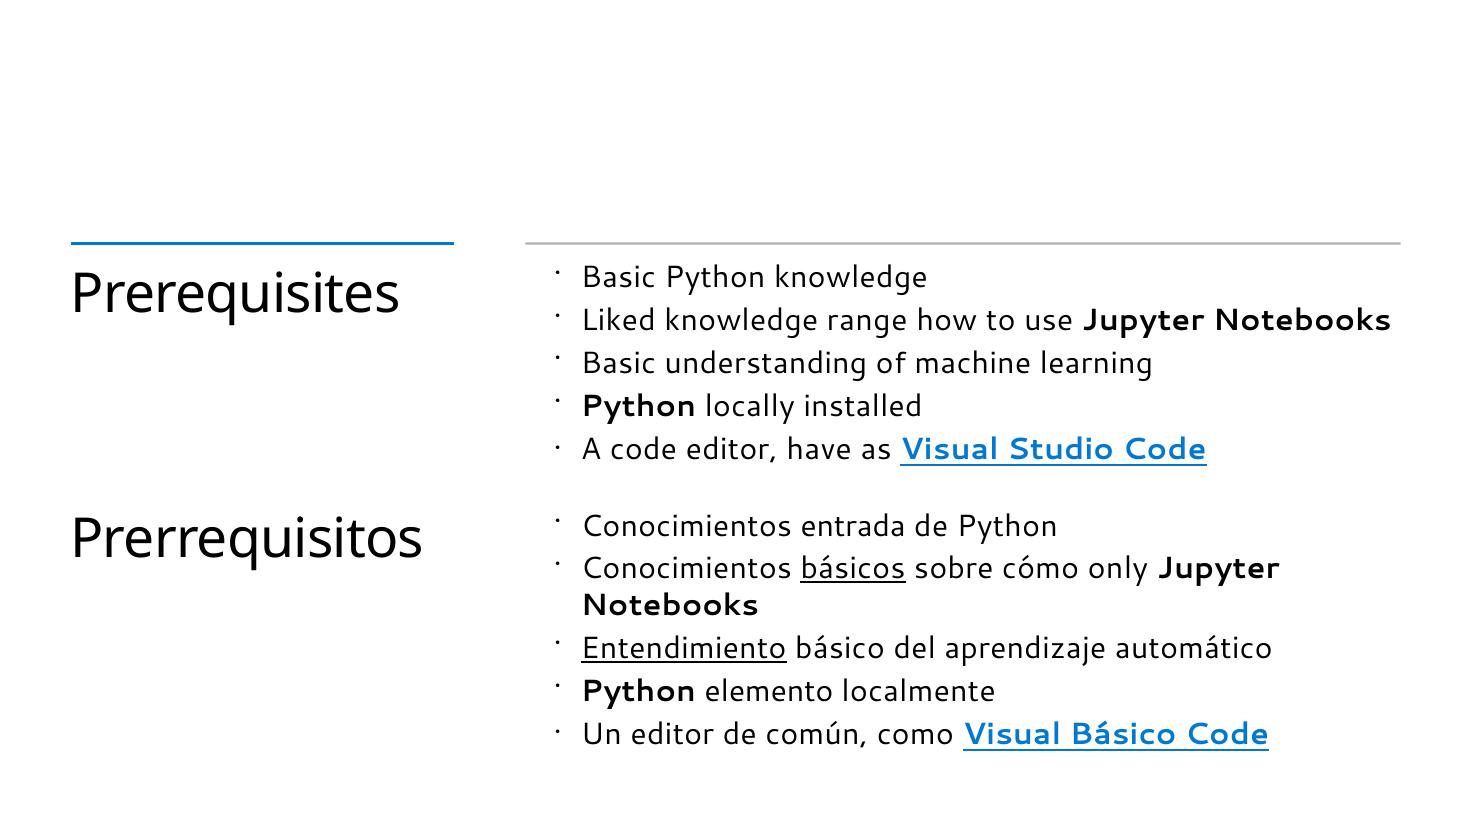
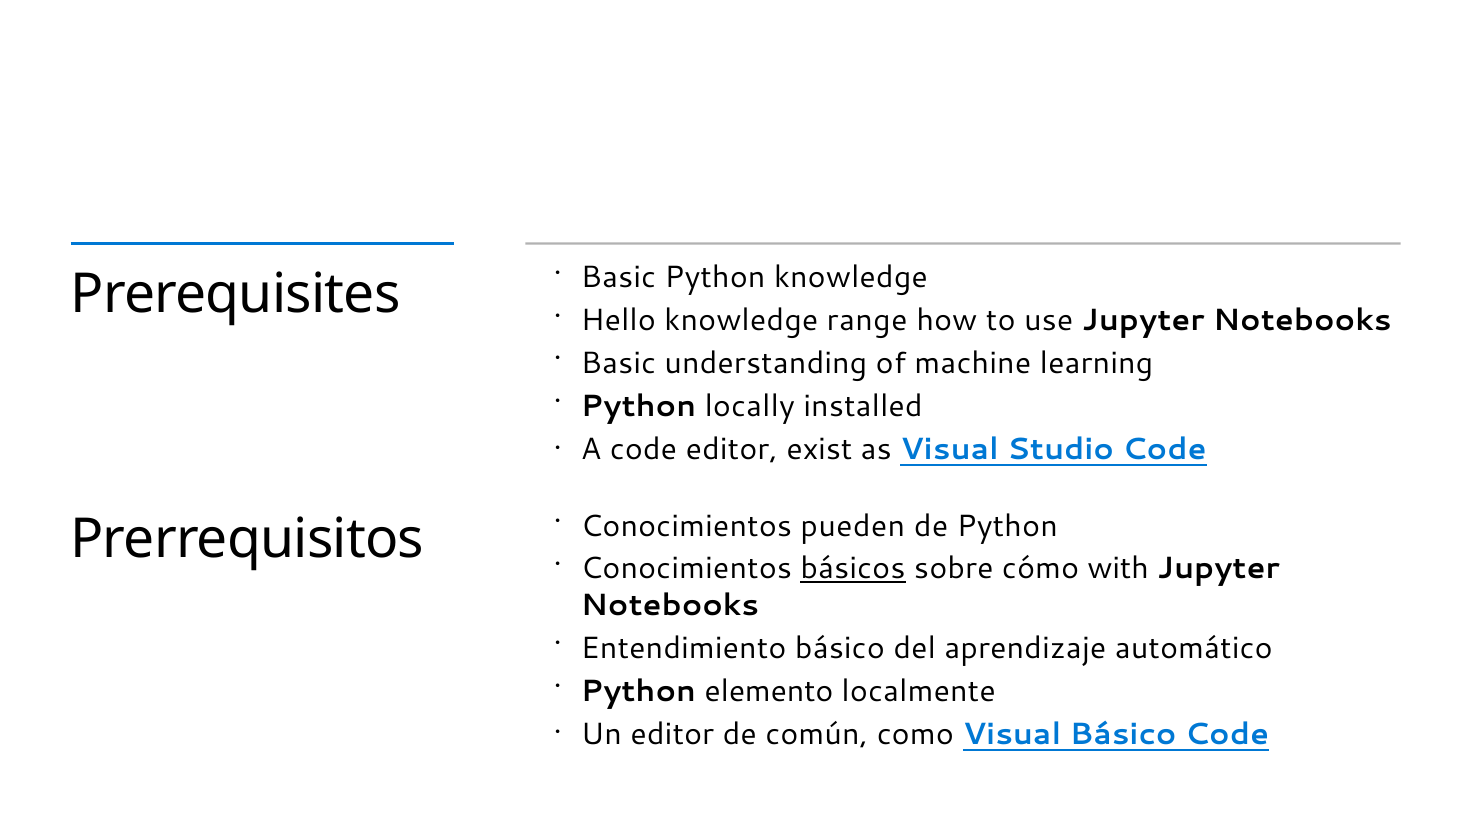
Liked: Liked -> Hello
have: have -> exist
entrada: entrada -> pueden
only: only -> with
Entendimiento underline: present -> none
